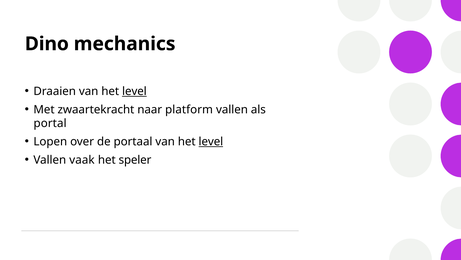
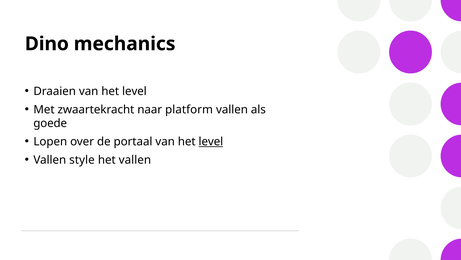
level at (134, 91) underline: present -> none
portal: portal -> goede
vaak: vaak -> style
het speler: speler -> vallen
